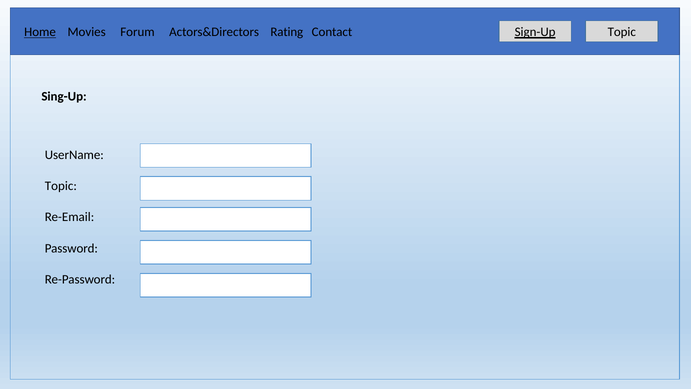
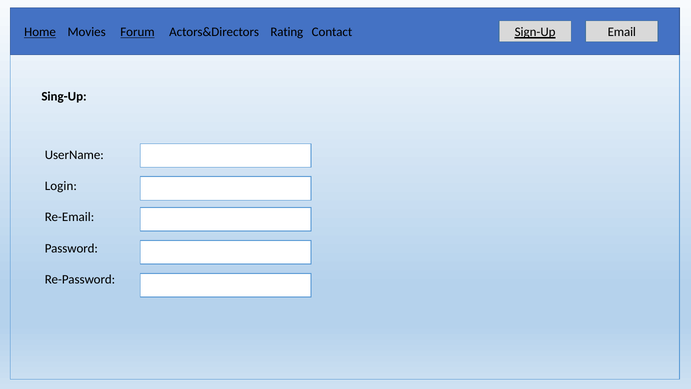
Forum underline: none -> present
Contact Topic: Topic -> Email
Topic at (61, 186): Topic -> Login
